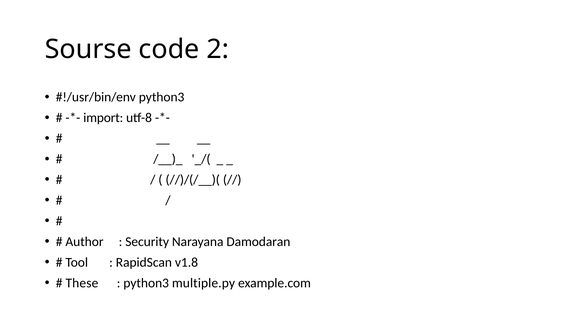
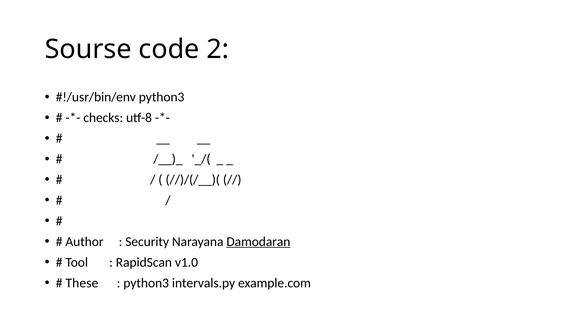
import: import -> checks
Damodaran underline: none -> present
v1.8: v1.8 -> v1.0
multiple.py: multiple.py -> intervals.py
